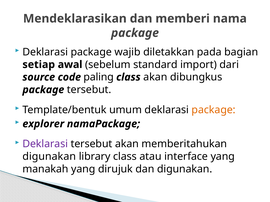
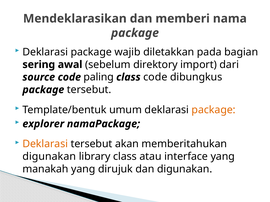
setiap: setiap -> sering
standard: standard -> direktory
class akan: akan -> code
Deklarasi at (45, 144) colour: purple -> orange
